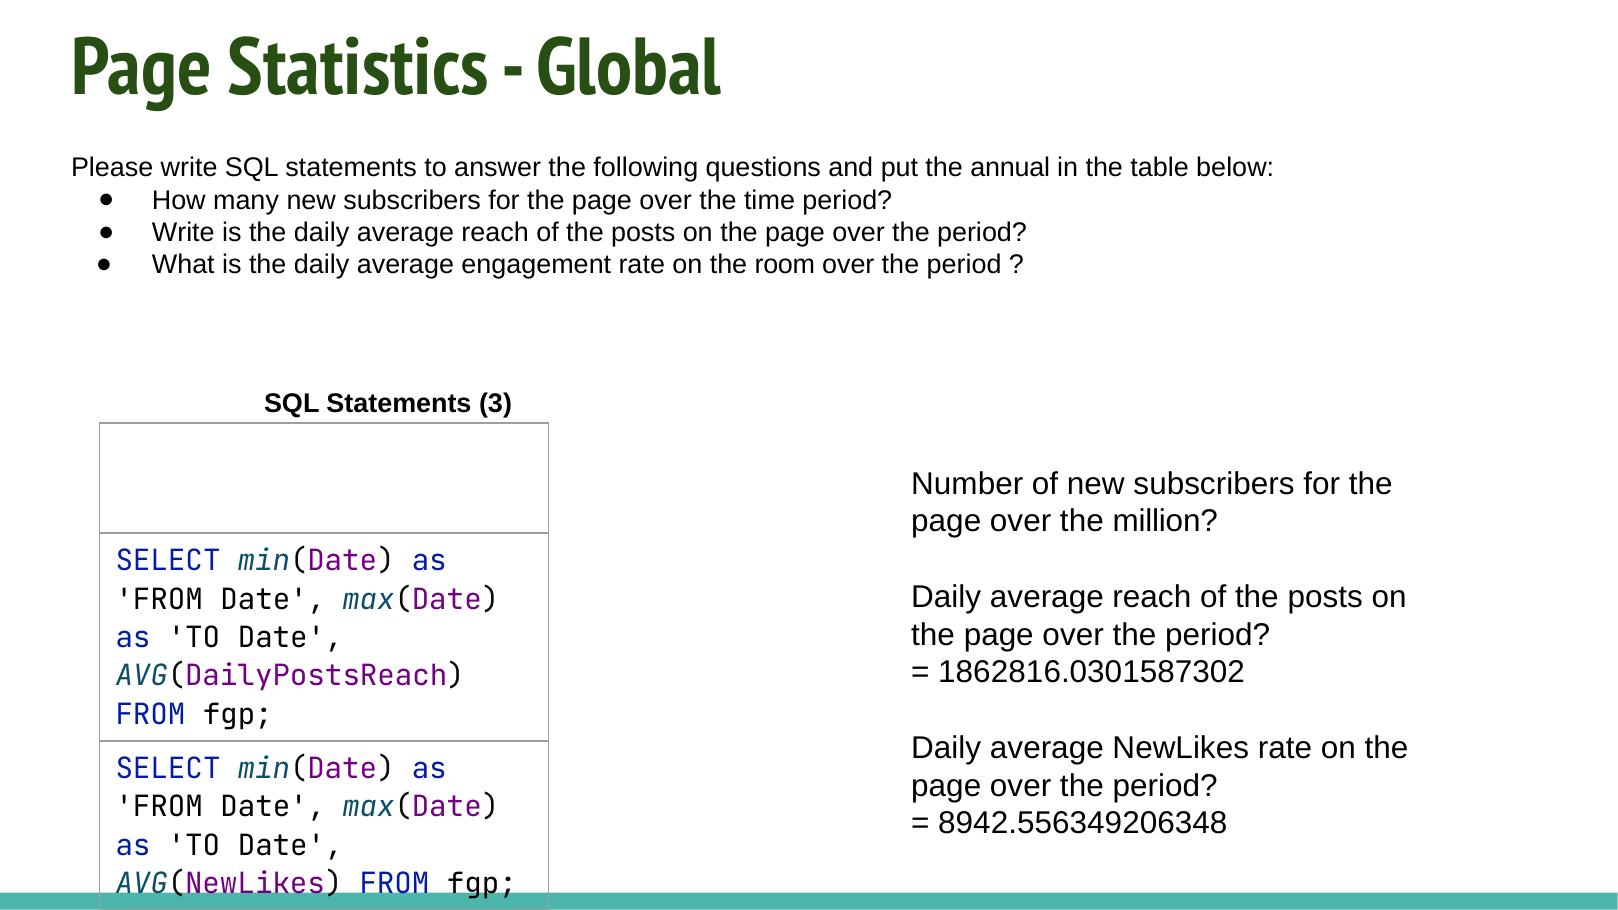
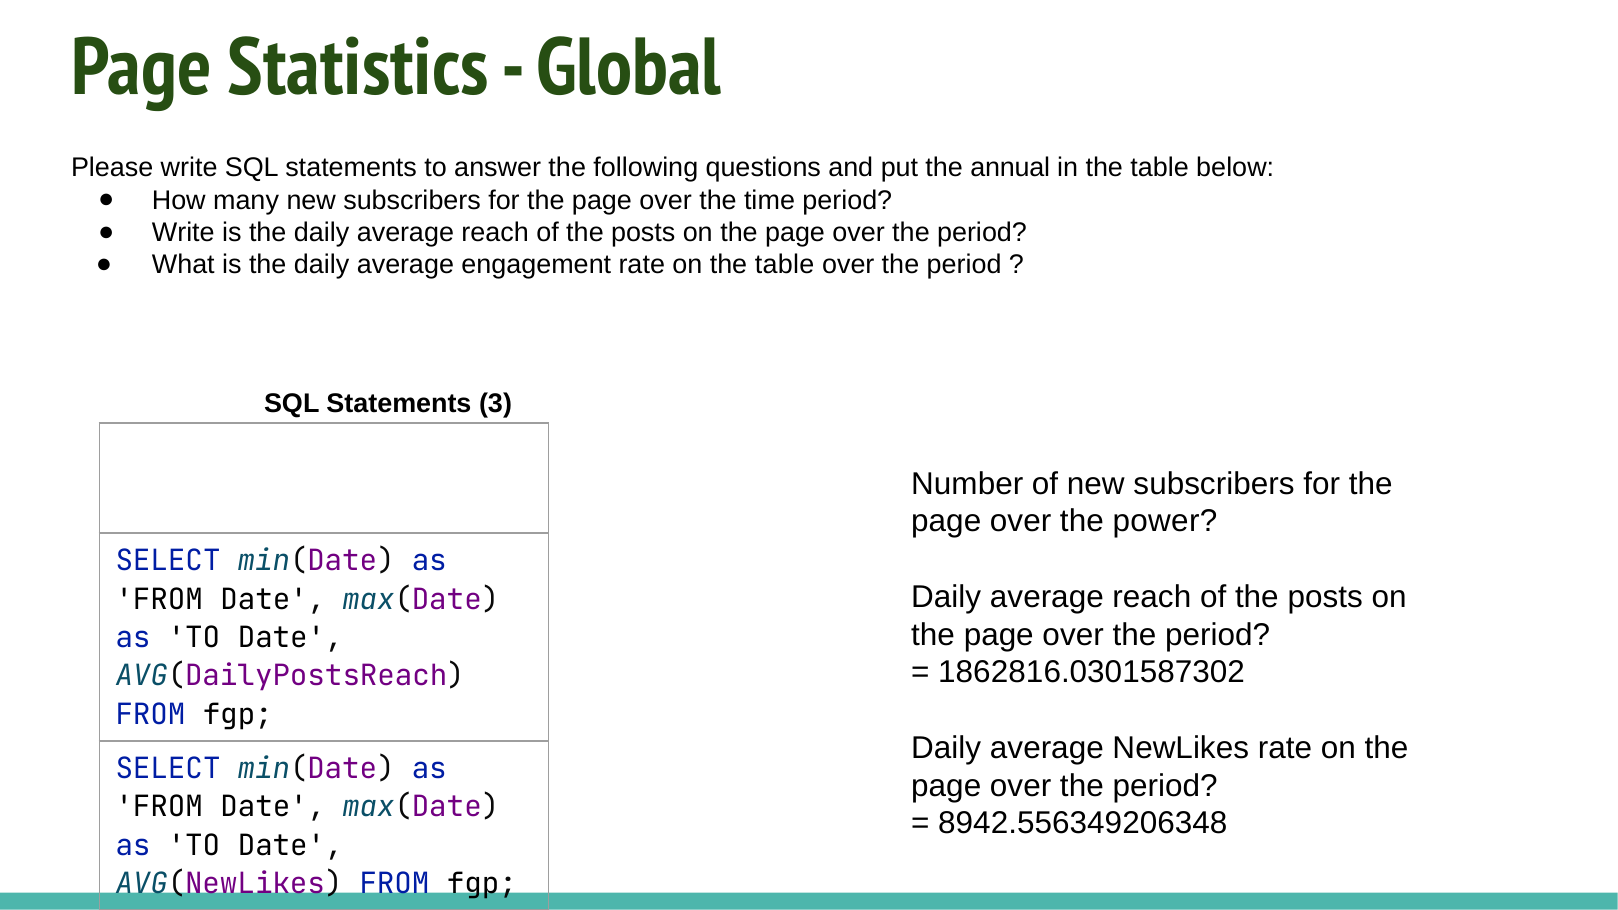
on the room: room -> table
million: million -> power
